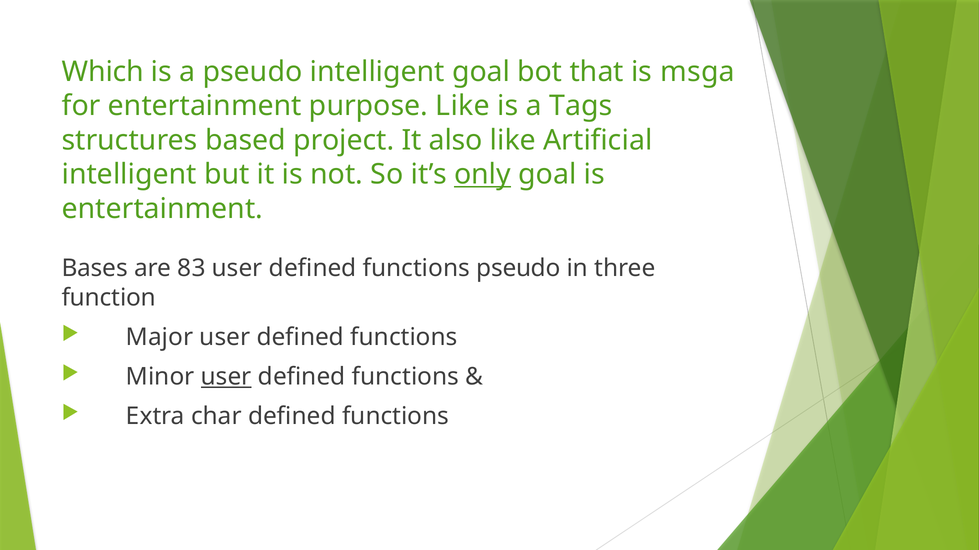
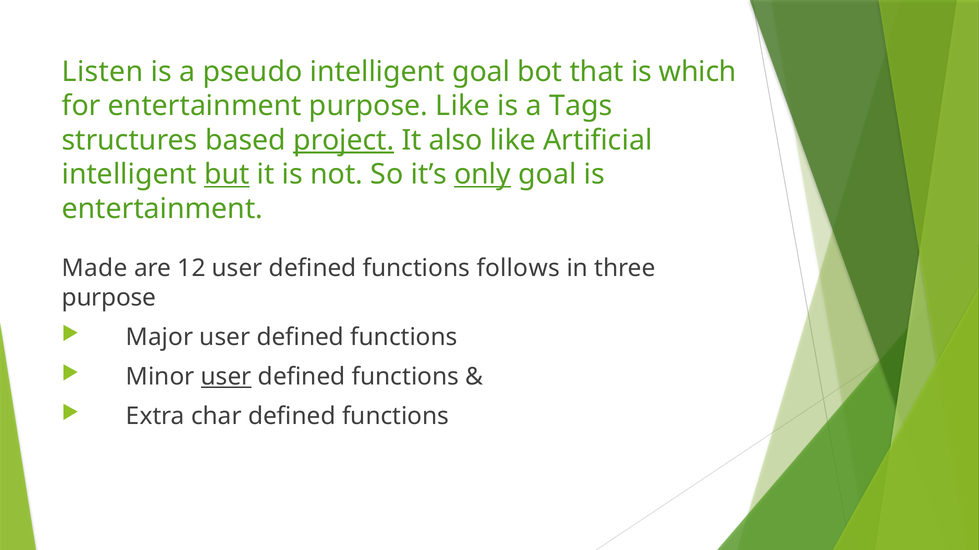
Which: Which -> Listen
msga: msga -> which
project underline: none -> present
but underline: none -> present
Bases: Bases -> Made
83: 83 -> 12
functions pseudo: pseudo -> follows
function at (109, 298): function -> purpose
